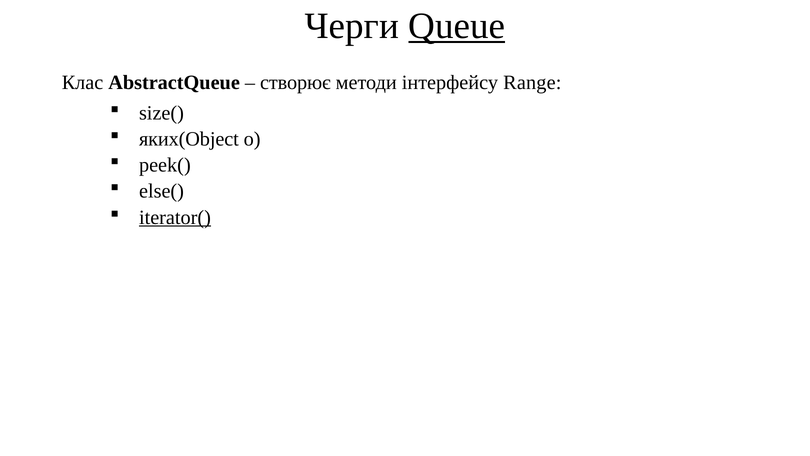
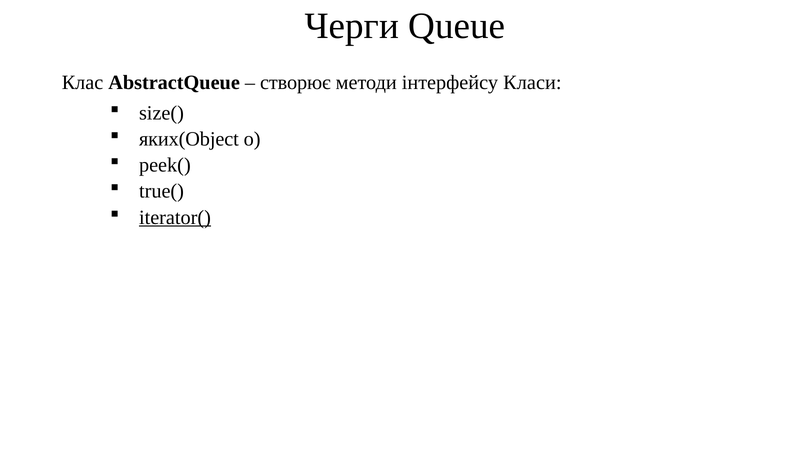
Queue underline: present -> none
Range: Range -> Класи
else(: else( -> true(
